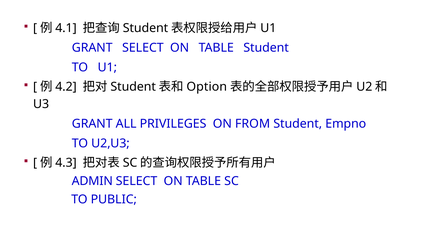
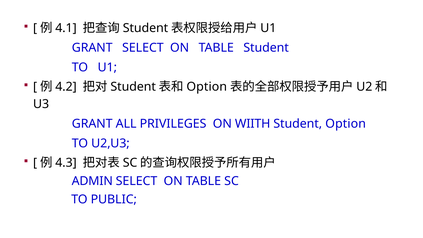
FROM: FROM -> WIITH
Student Empno: Empno -> Option
